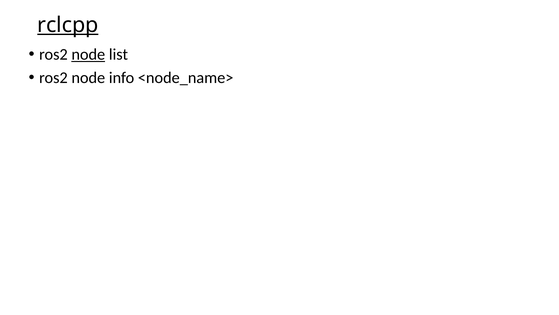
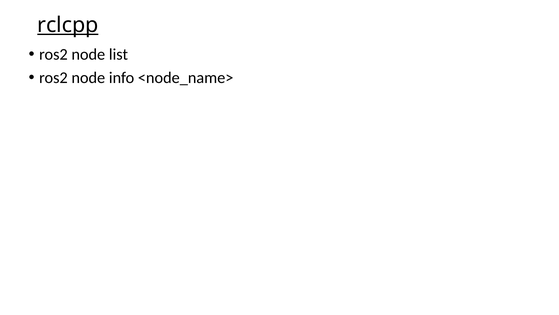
node at (88, 54) underline: present -> none
